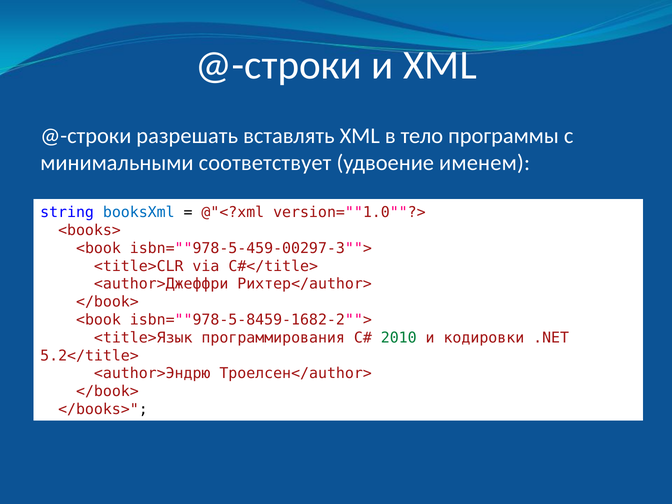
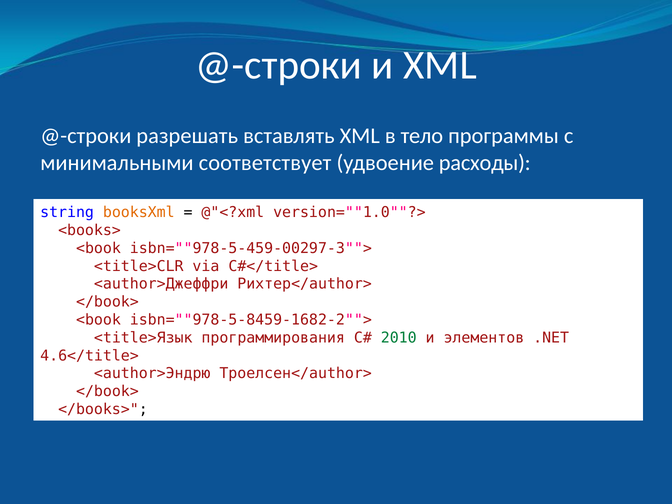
именем: именем -> расходы
booksXml colour: blue -> orange
кодировки: кодировки -> элементов
5.2</title>: 5.2</title> -> 4.6</title>
